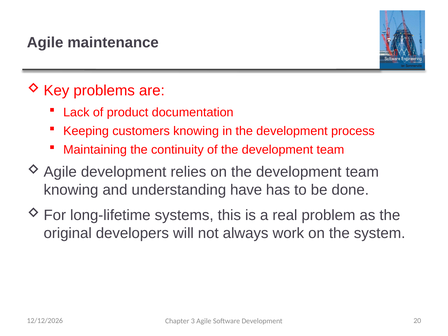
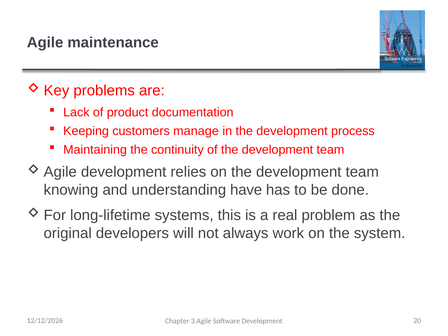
customers knowing: knowing -> manage
